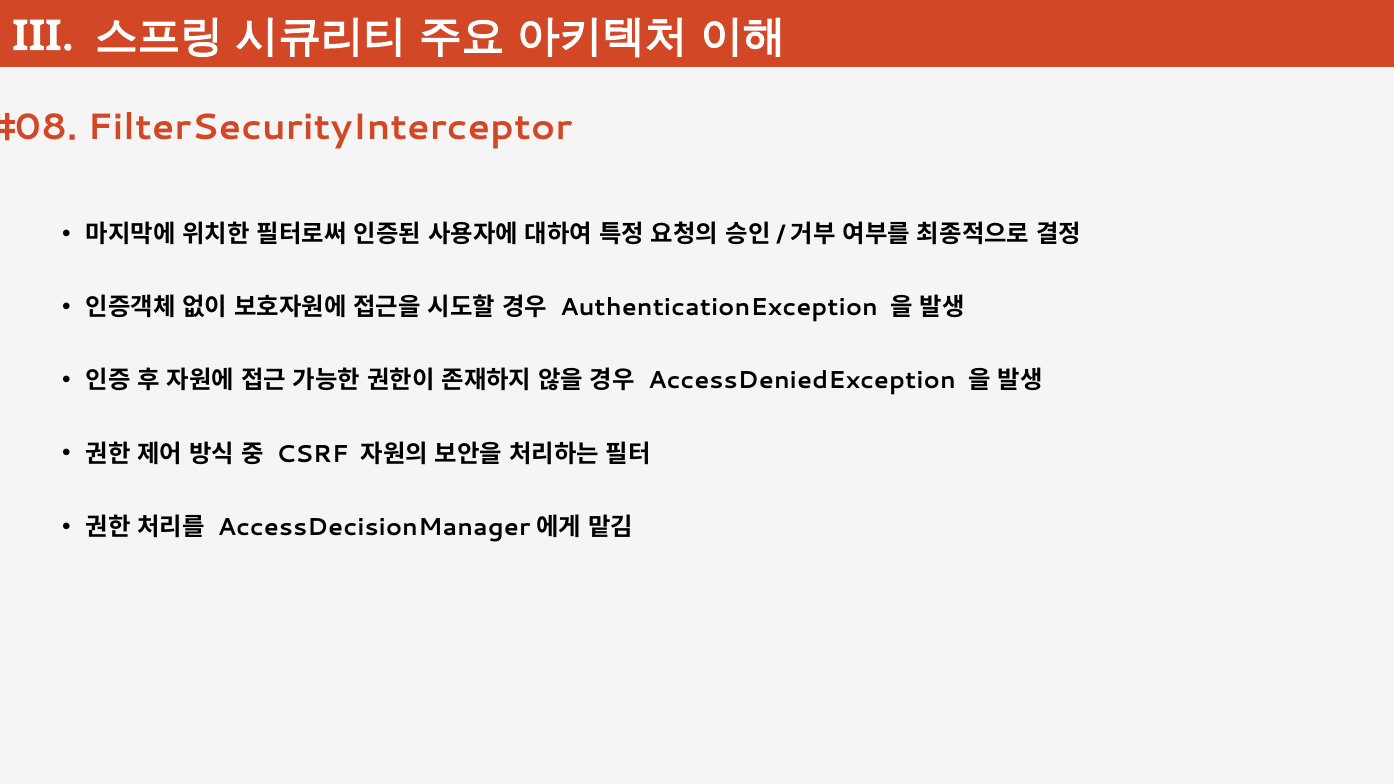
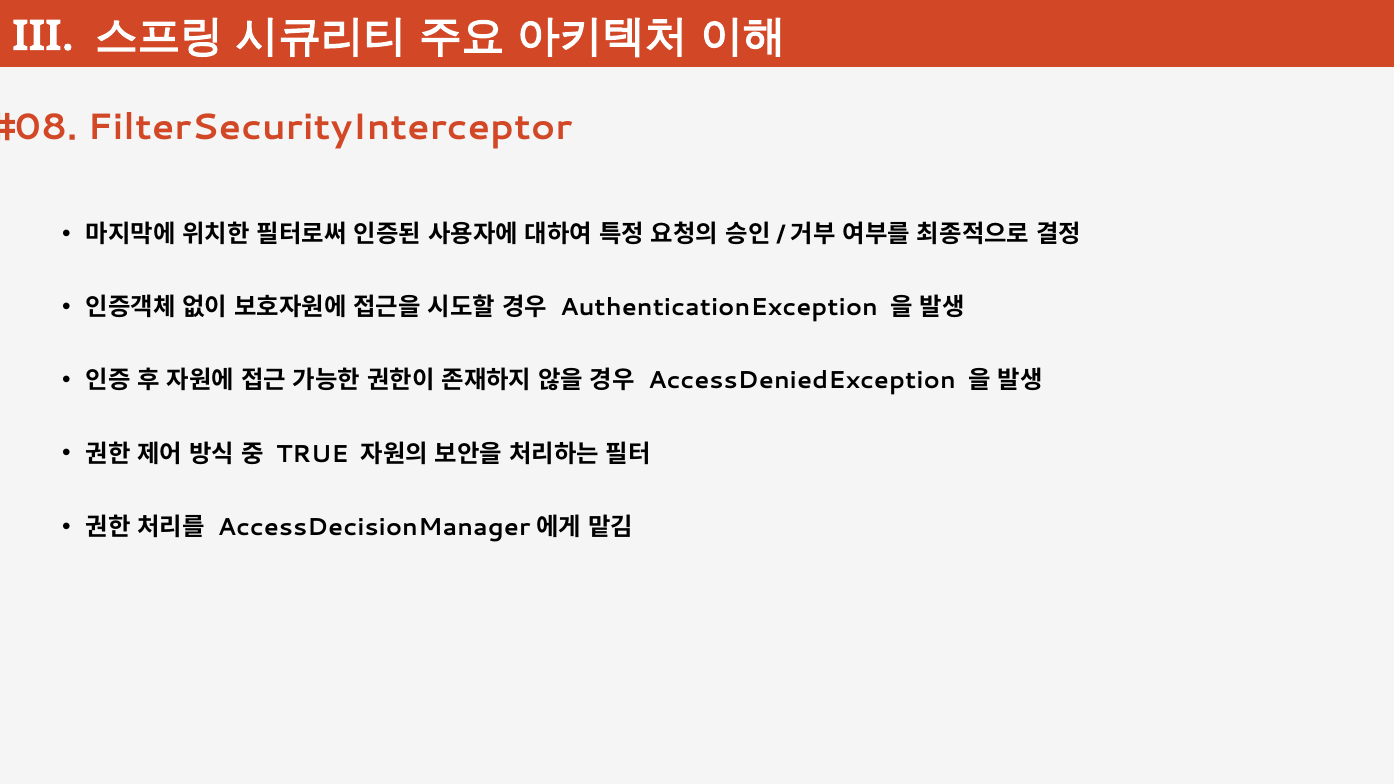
CSRF: CSRF -> TRUE
